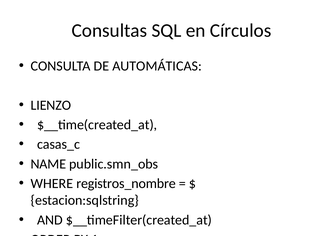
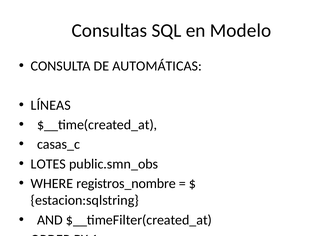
Círculos: Círculos -> Modelo
LIENZO: LIENZO -> LÍNEAS
NAME: NAME -> LOTES
